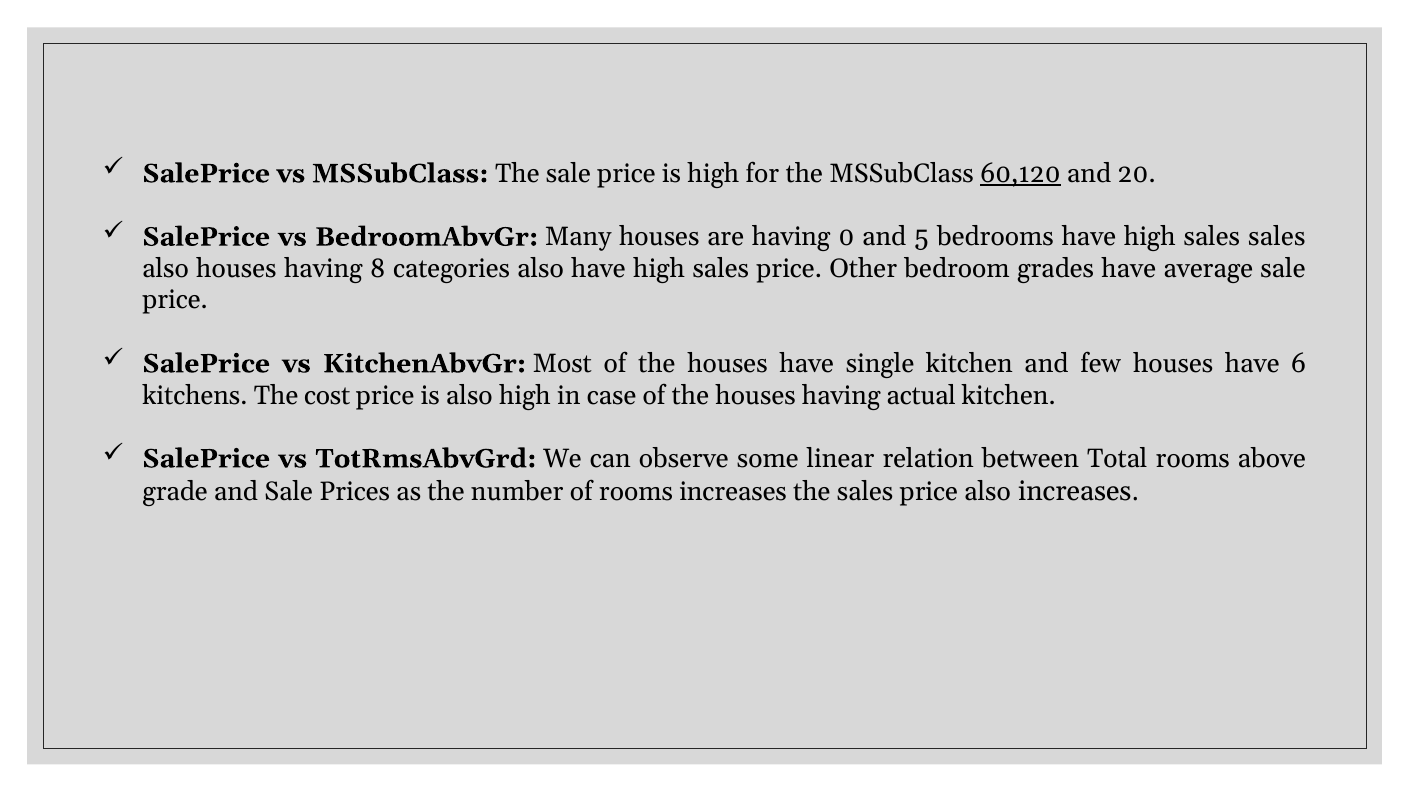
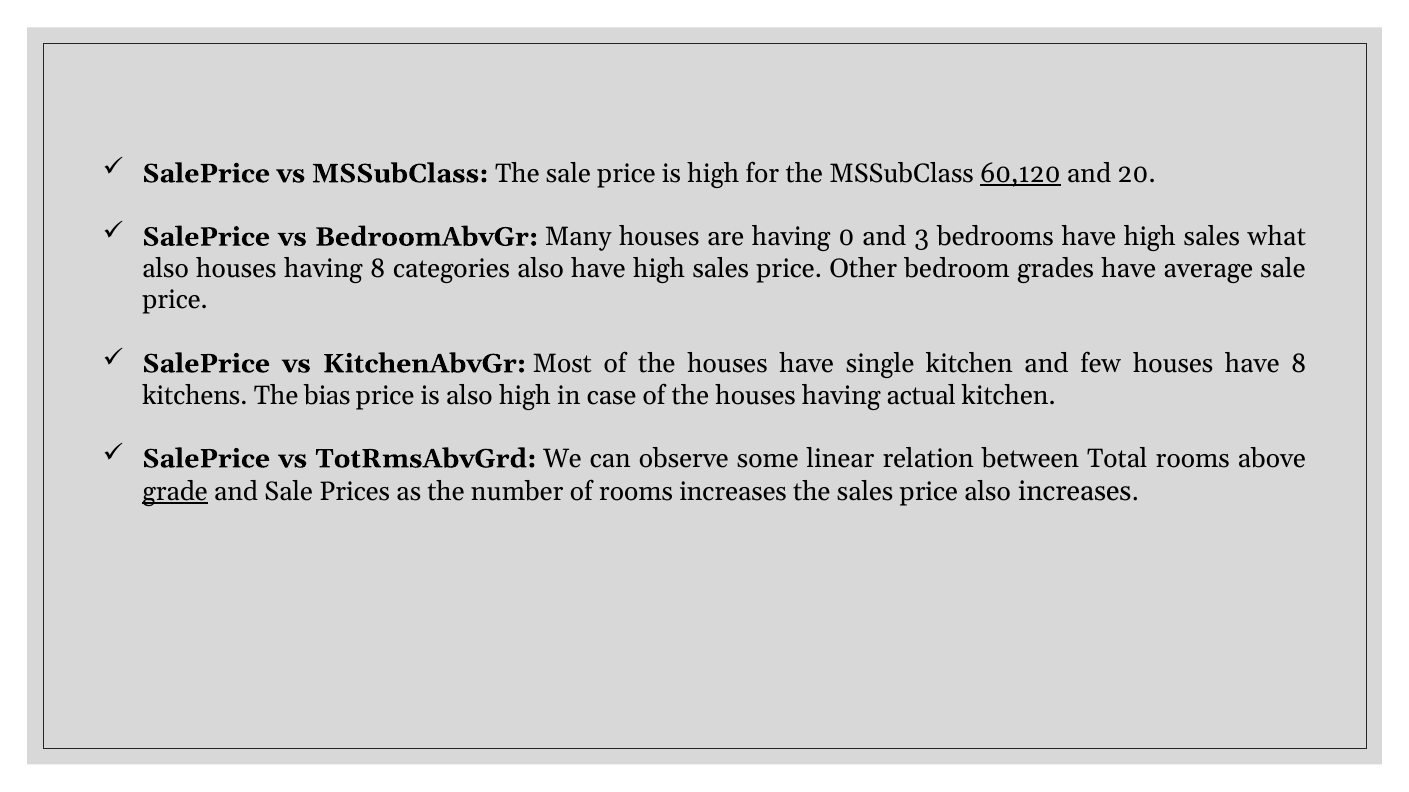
5: 5 -> 3
sales sales: sales -> what
have 6: 6 -> 8
cost: cost -> bias
grade underline: none -> present
